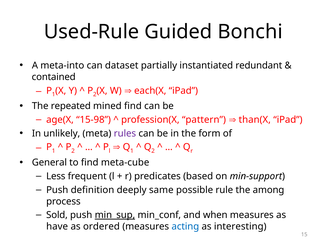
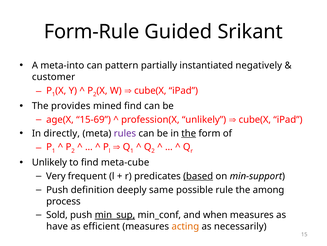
Used-Rule: Used-Rule -> Form-Rule
Bonchi: Bonchi -> Srikant
dataset: dataset -> pattern
redundant: redundant -> negatively
contained: contained -> customer
each(X at (150, 90): each(X -> cube(X
repeated: repeated -> provides
15-98: 15-98 -> 15-69
profession(X pattern: pattern -> unlikely
than(X at (255, 119): than(X -> cube(X
unlikely: unlikely -> directly
the at (189, 133) underline: none -> present
General at (49, 162): General -> Unlikely
Less: Less -> Very
based underline: none -> present
ordered: ordered -> efficient
acting colour: blue -> orange
interesting: interesting -> necessarily
